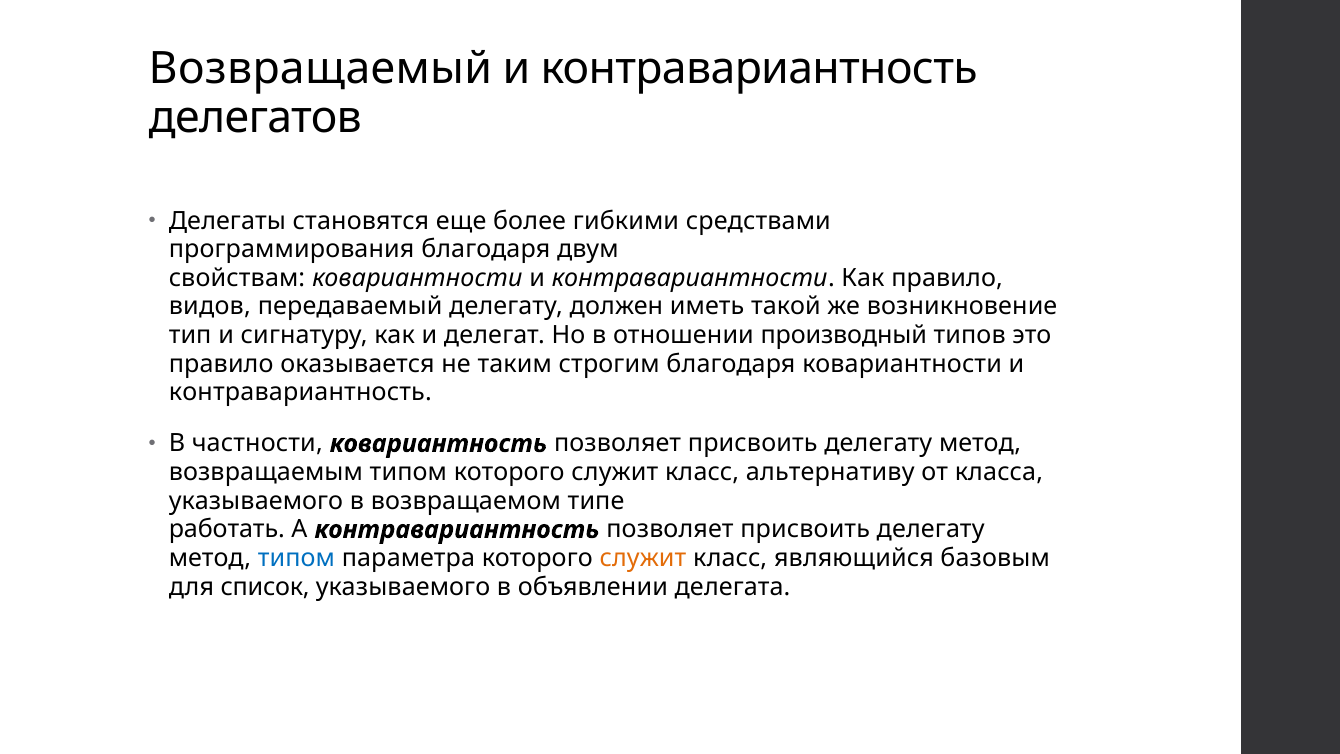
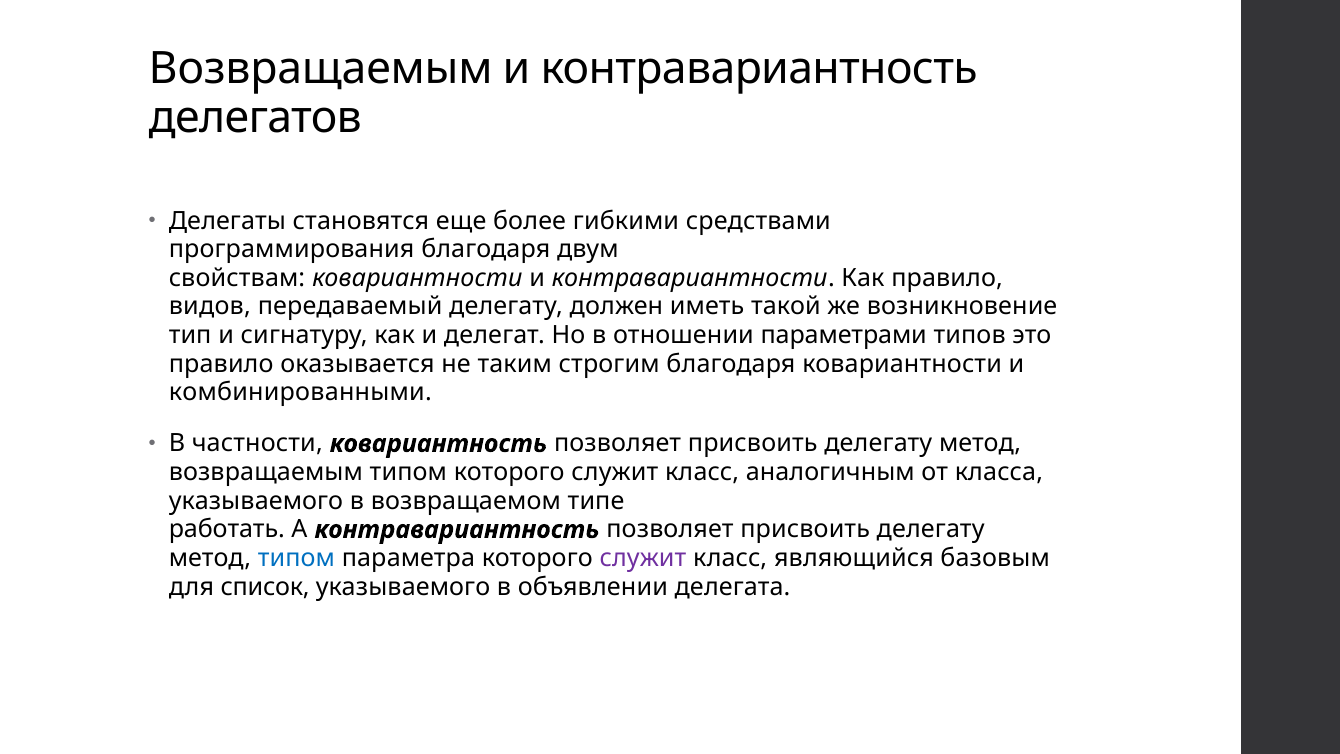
Возвращаемый at (320, 69): Возвращаемый -> Возвращаемым
производный: производный -> параметрами
контравариантность at (300, 393): контравариантность -> комбинированными
альтернативу: альтернативу -> аналогичным
служит at (643, 558) colour: orange -> purple
